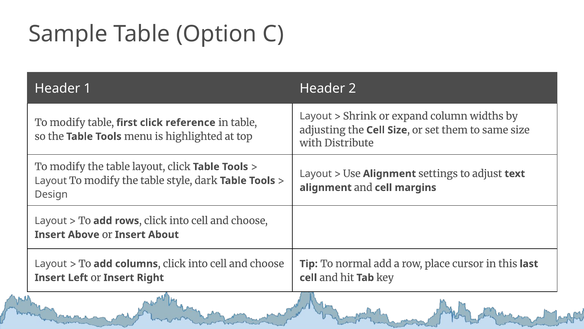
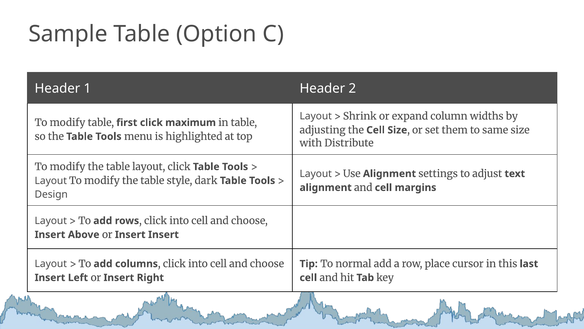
reference: reference -> maximum
Insert About: About -> Insert
